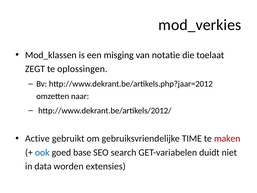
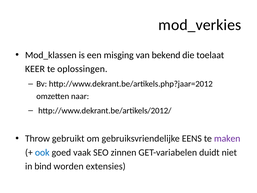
notatie: notatie -> bekend
ZEGT: ZEGT -> KEER
Active: Active -> Throw
TIME: TIME -> EENS
maken colour: red -> purple
base: base -> vaak
search: search -> zinnen
data: data -> bind
